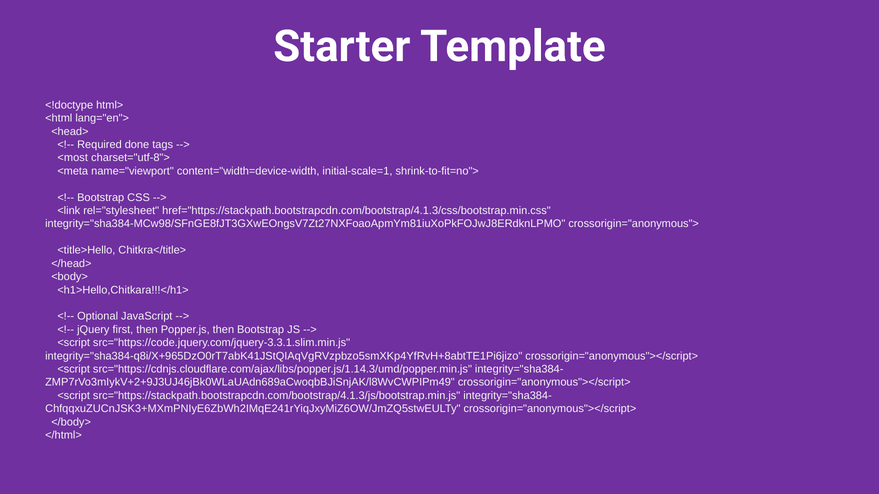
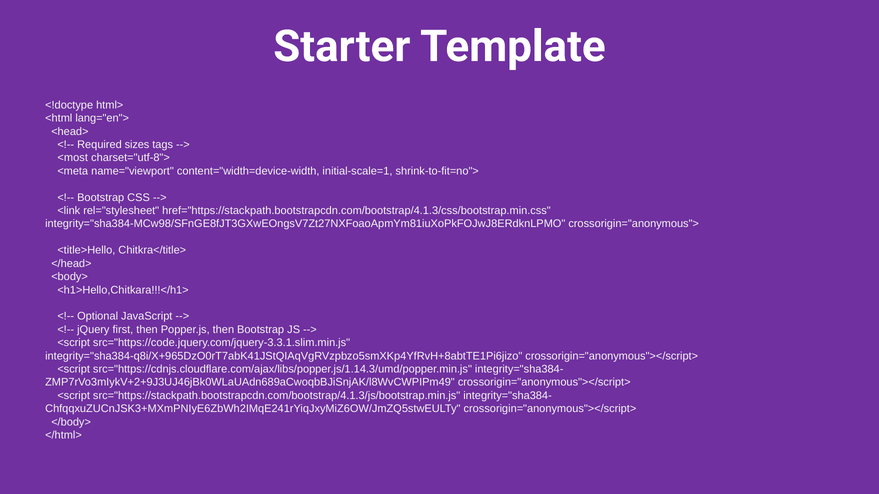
done: done -> sizes
